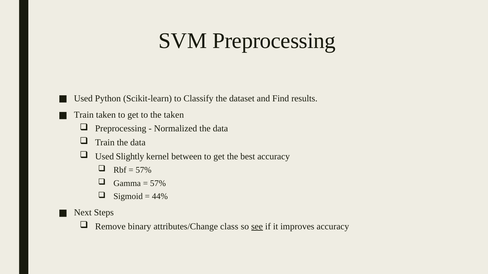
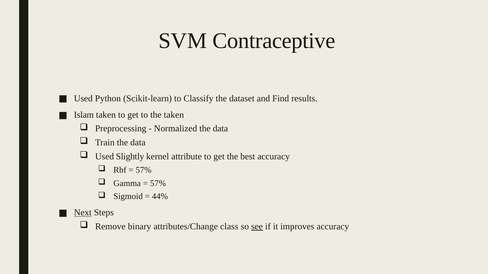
SVM Preprocessing: Preprocessing -> Contraceptive
Train at (84, 115): Train -> Islam
between: between -> attribute
Next underline: none -> present
